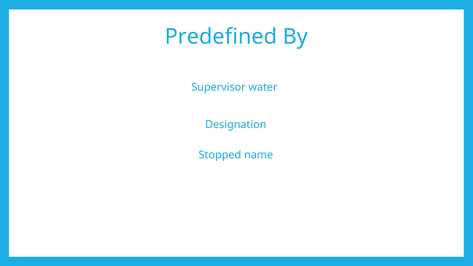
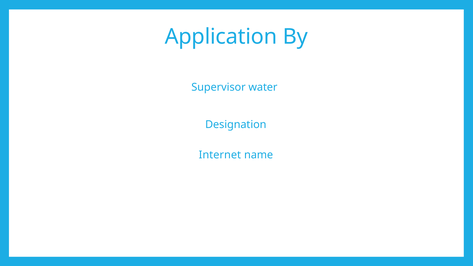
Predefined: Predefined -> Application
Stopped: Stopped -> Internet
